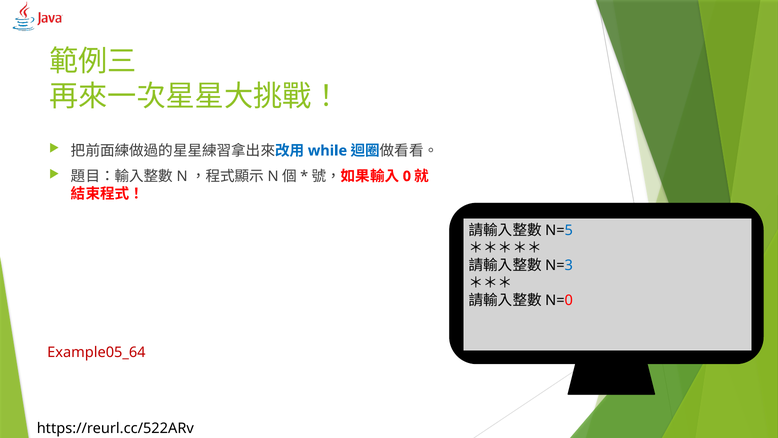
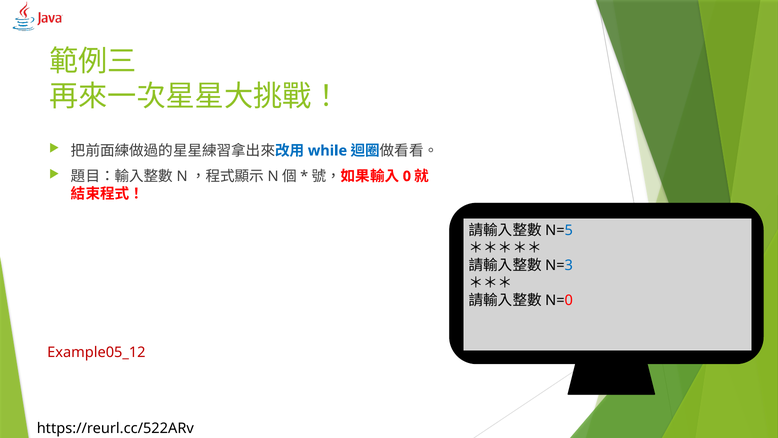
Example05_64: Example05_64 -> Example05_12
